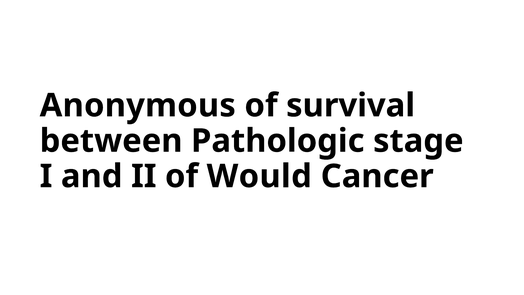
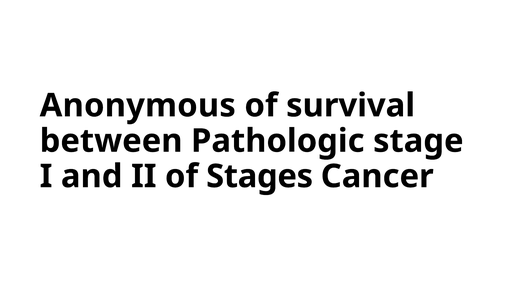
Would: Would -> Stages
